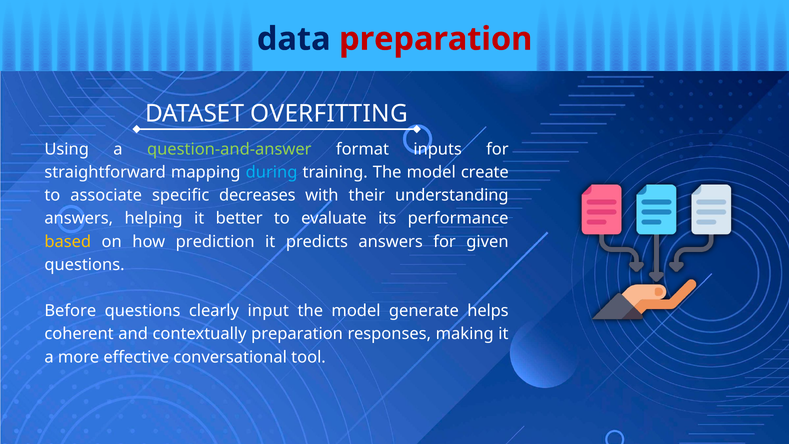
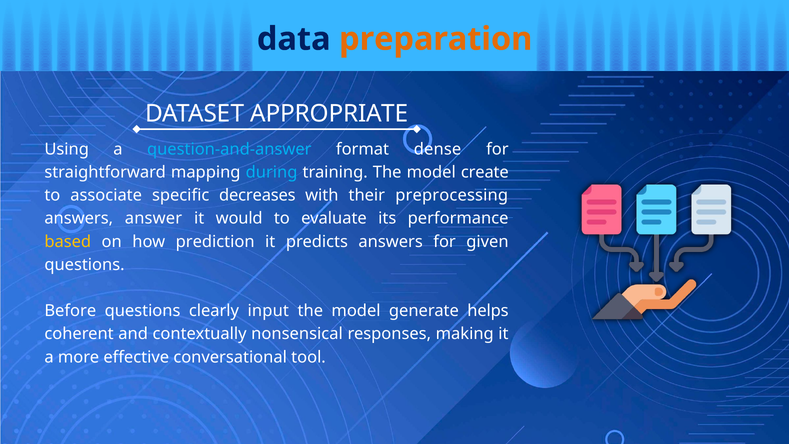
preparation at (436, 39) colour: red -> orange
OVERFITTING: OVERFITTING -> APPROPRIATE
question-and-answer colour: light green -> light blue
inputs: inputs -> dense
understanding: understanding -> preprocessing
helping: helping -> answer
better: better -> would
contextually preparation: preparation -> nonsensical
